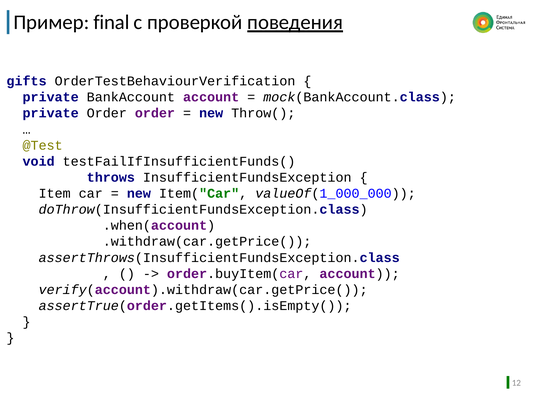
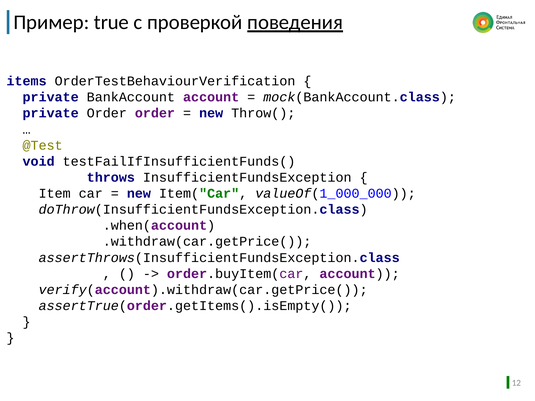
final: final -> true
gifts: gifts -> items
